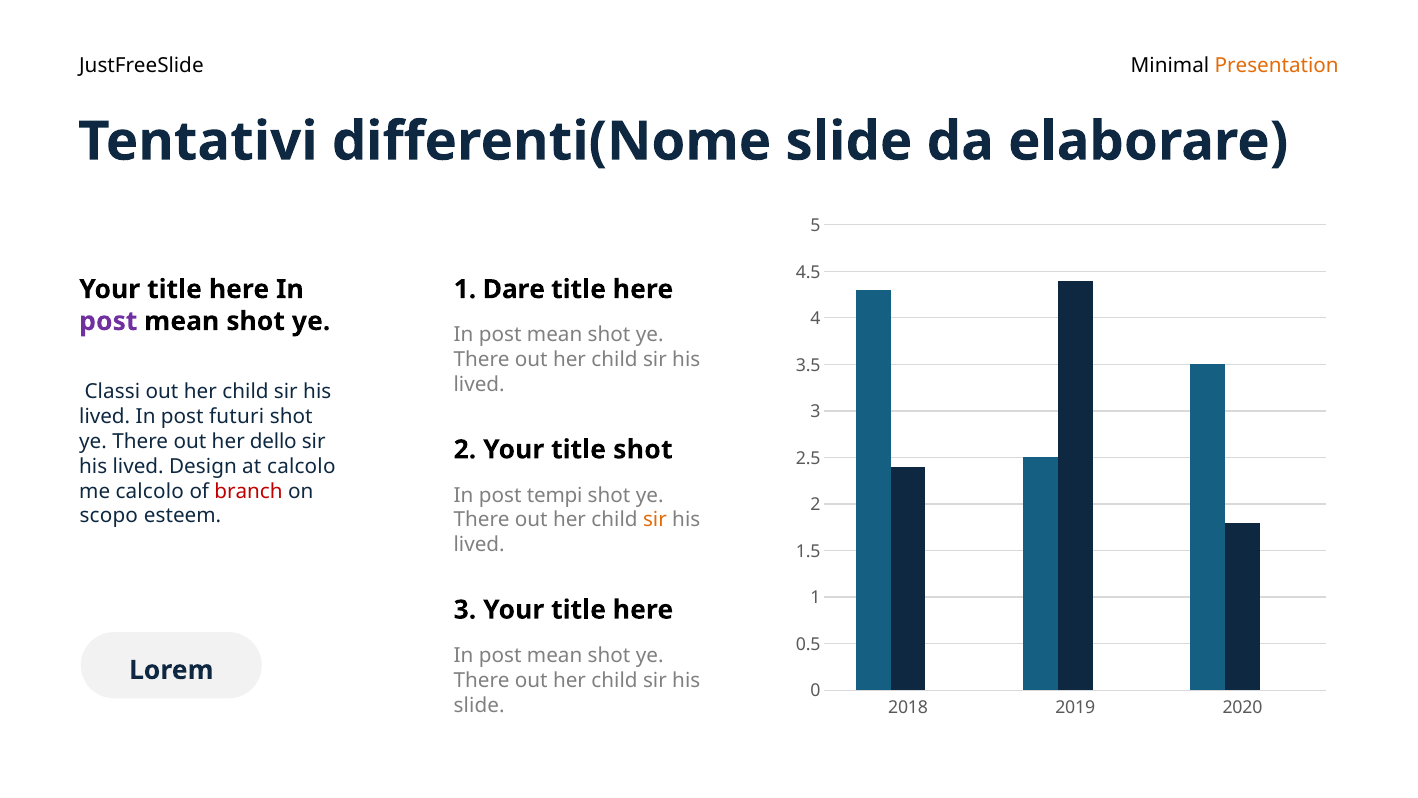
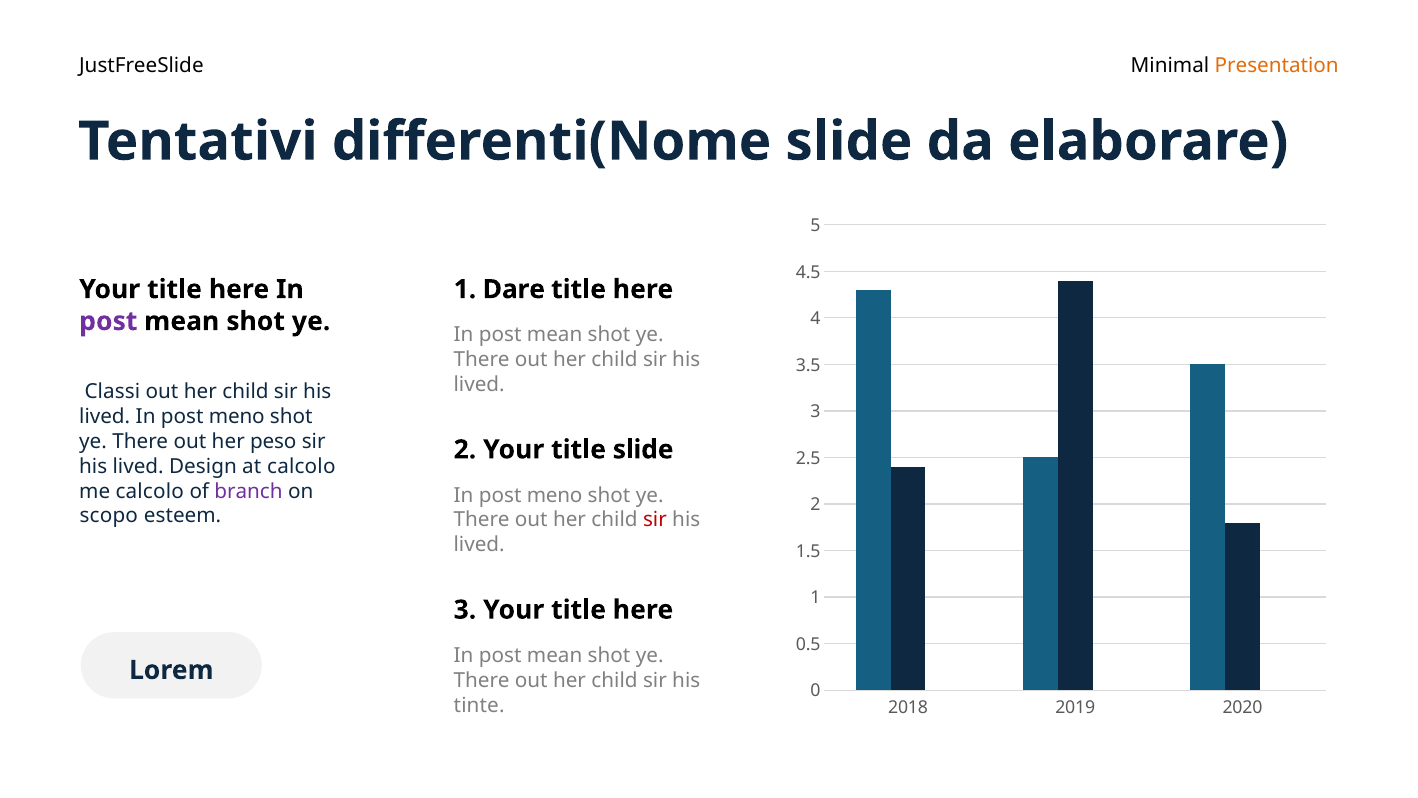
lived In post futuri: futuri -> meno
dello: dello -> peso
title shot: shot -> slide
branch colour: red -> purple
tempi at (555, 495): tempi -> meno
sir at (655, 520) colour: orange -> red
slide at (479, 705): slide -> tinte
